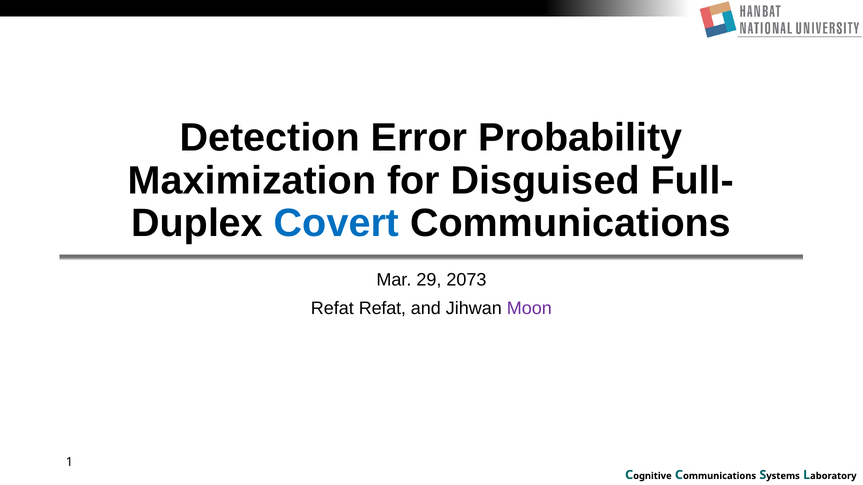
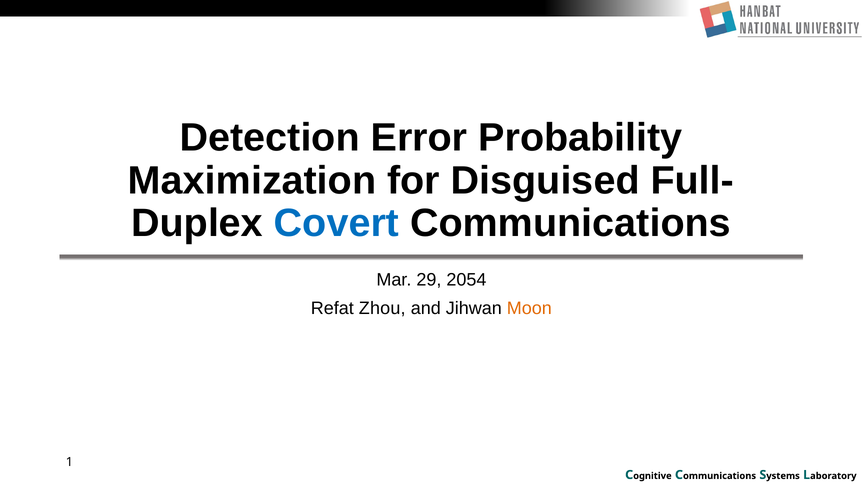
2073: 2073 -> 2054
Refat Refat: Refat -> Zhou
Moon colour: purple -> orange
